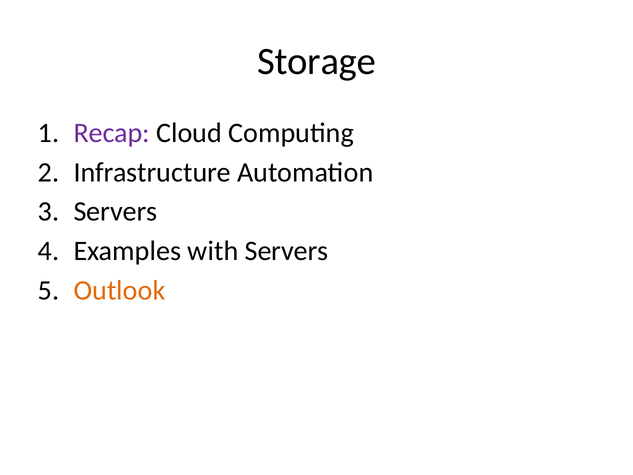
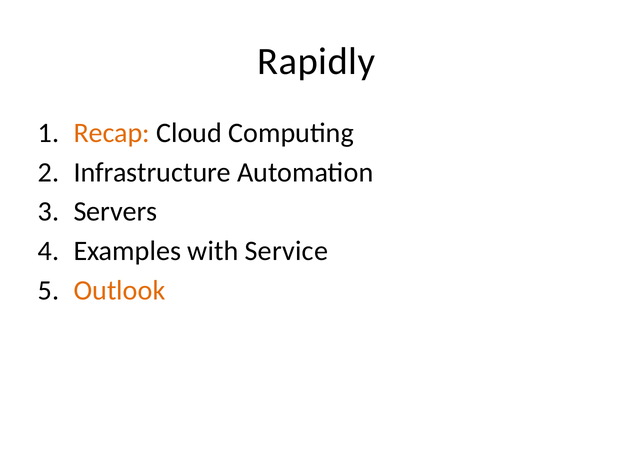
Storage: Storage -> Rapidly
Recap colour: purple -> orange
with Servers: Servers -> Service
